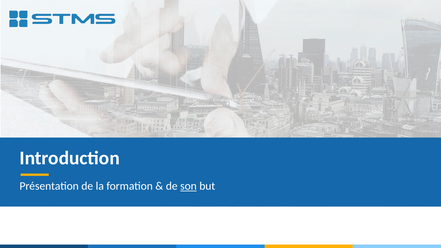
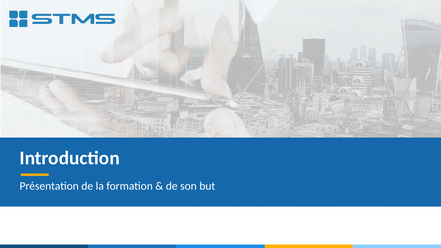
son underline: present -> none
